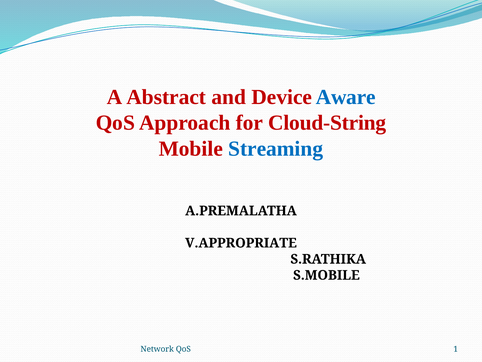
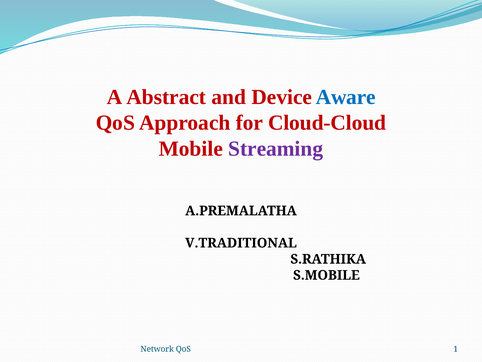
Cloud-String: Cloud-String -> Cloud-Cloud
Streaming colour: blue -> purple
V.APPROPRIATE: V.APPROPRIATE -> V.TRADITIONAL
